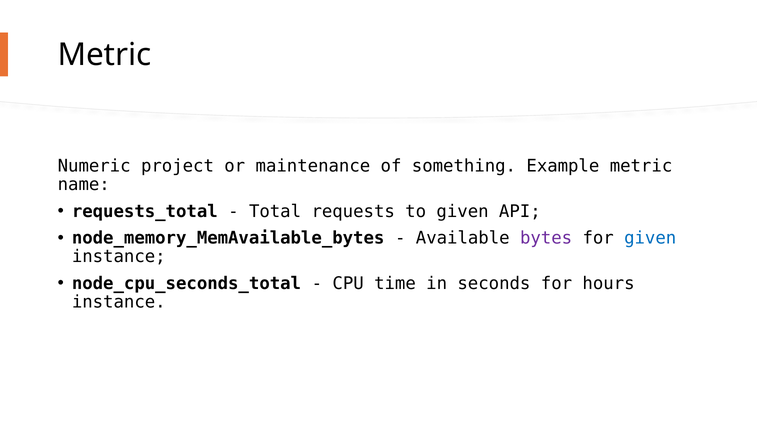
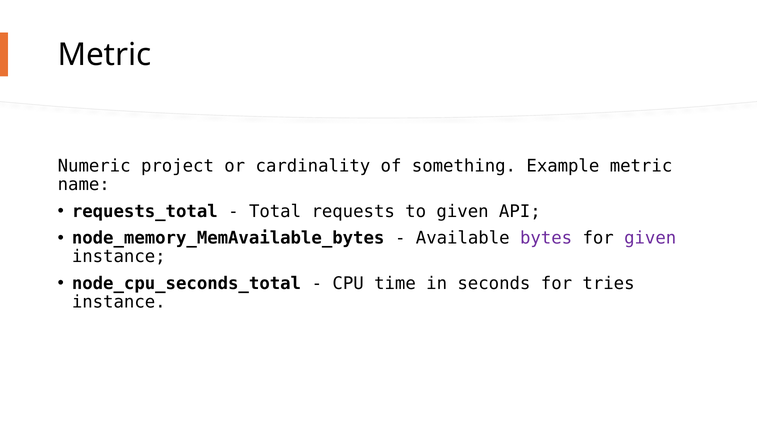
maintenance: maintenance -> cardinality
given at (650, 238) colour: blue -> purple
hours: hours -> tries
